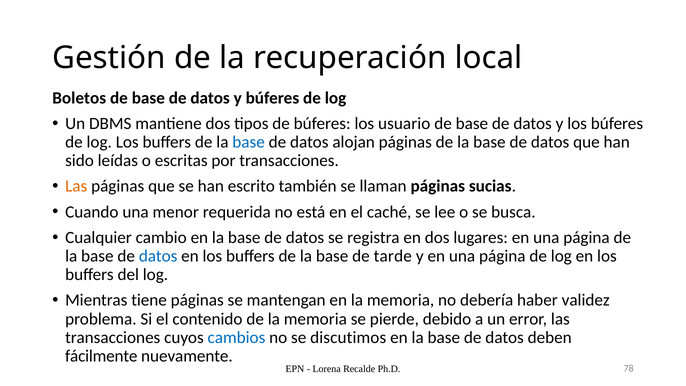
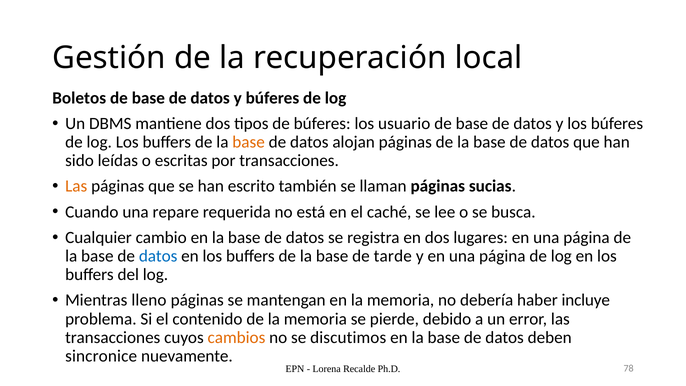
base at (249, 142) colour: blue -> orange
menor: menor -> repare
tiene: tiene -> lleno
validez: validez -> incluye
cambios colour: blue -> orange
fácilmente: fácilmente -> sincronice
